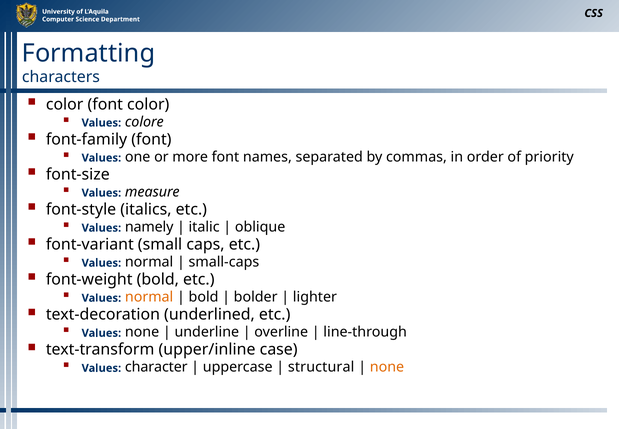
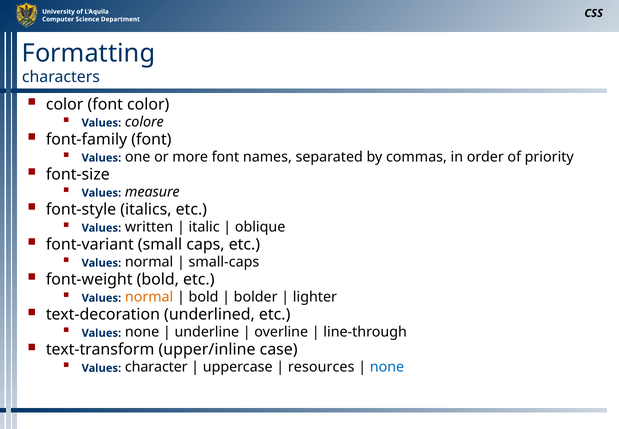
namely: namely -> written
structural: structural -> resources
none at (387, 367) colour: orange -> blue
